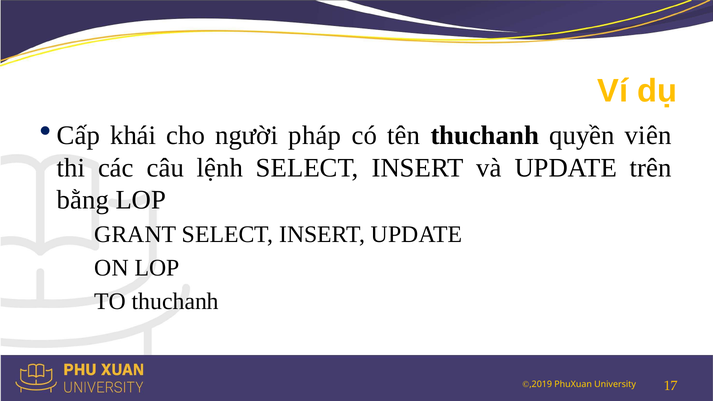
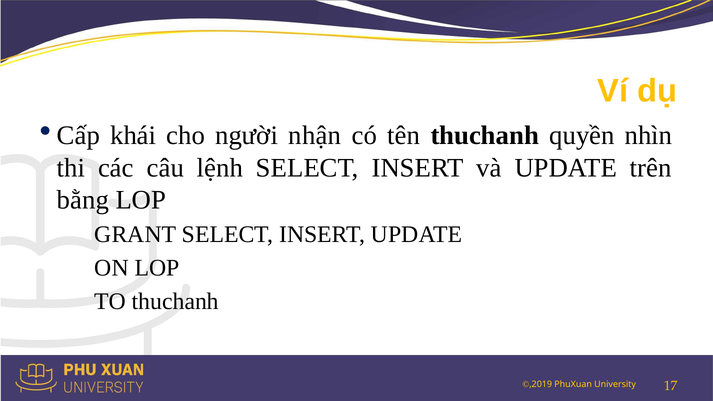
pháp: pháp -> nhận
viên: viên -> nhìn
